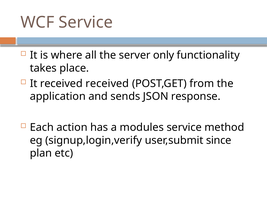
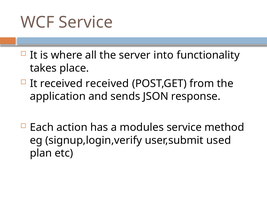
only: only -> into
since: since -> used
